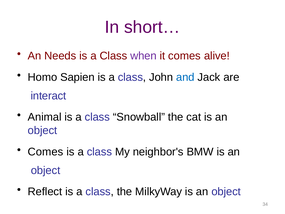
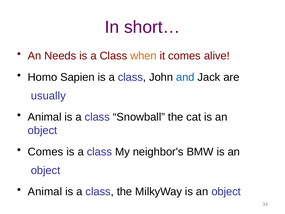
when colour: purple -> orange
interact: interact -> usually
Reflect at (45, 191): Reflect -> Animal
